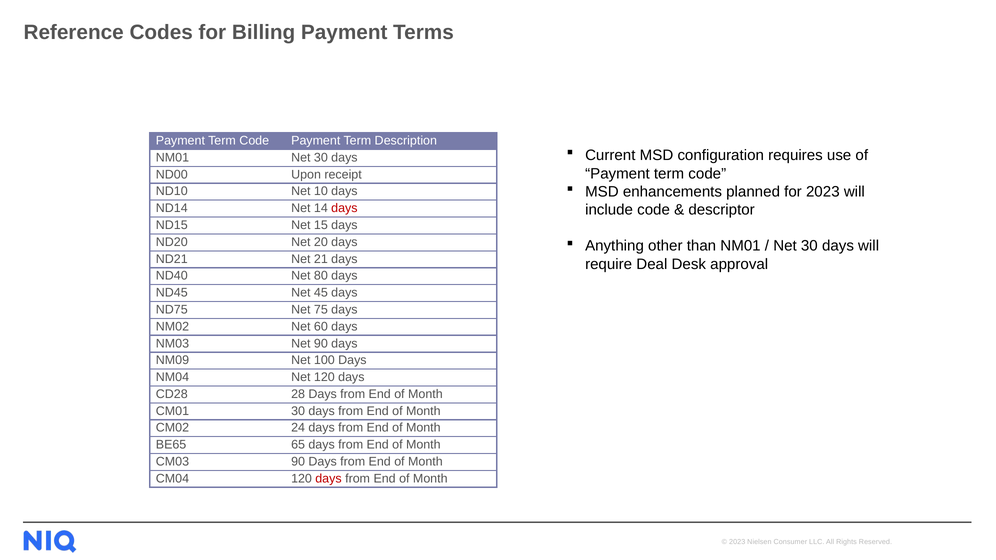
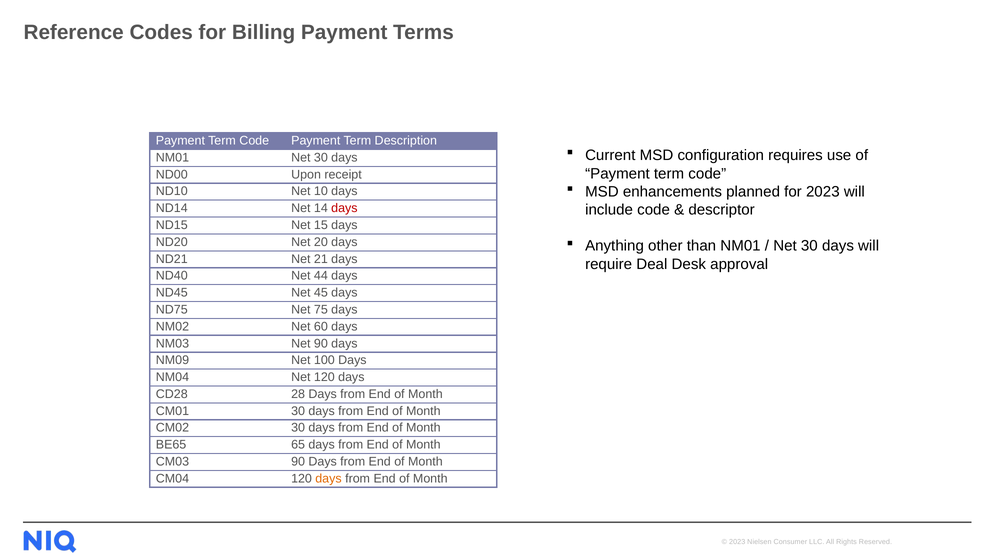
80: 80 -> 44
CM02 24: 24 -> 30
days at (328, 479) colour: red -> orange
